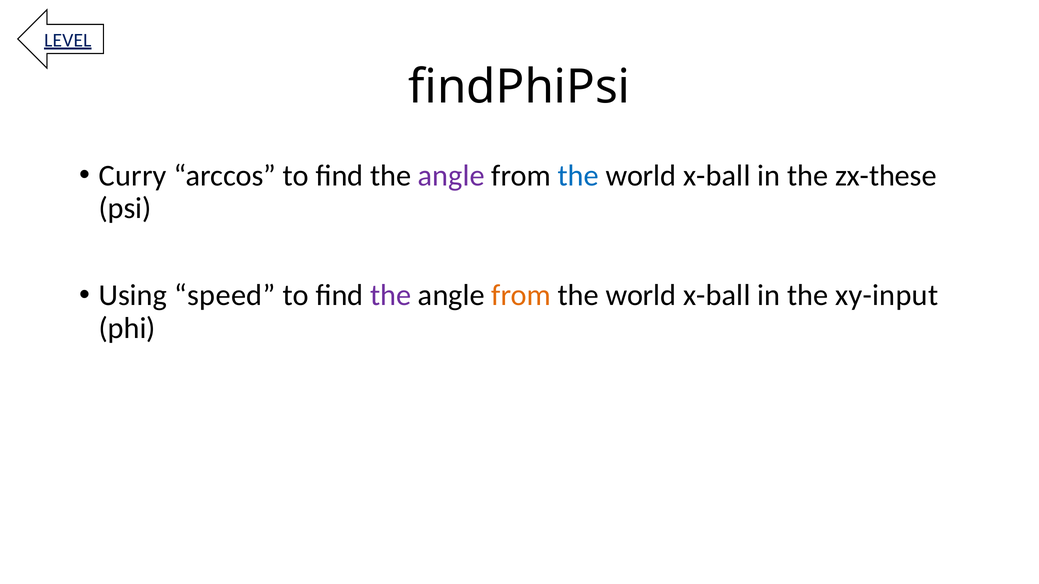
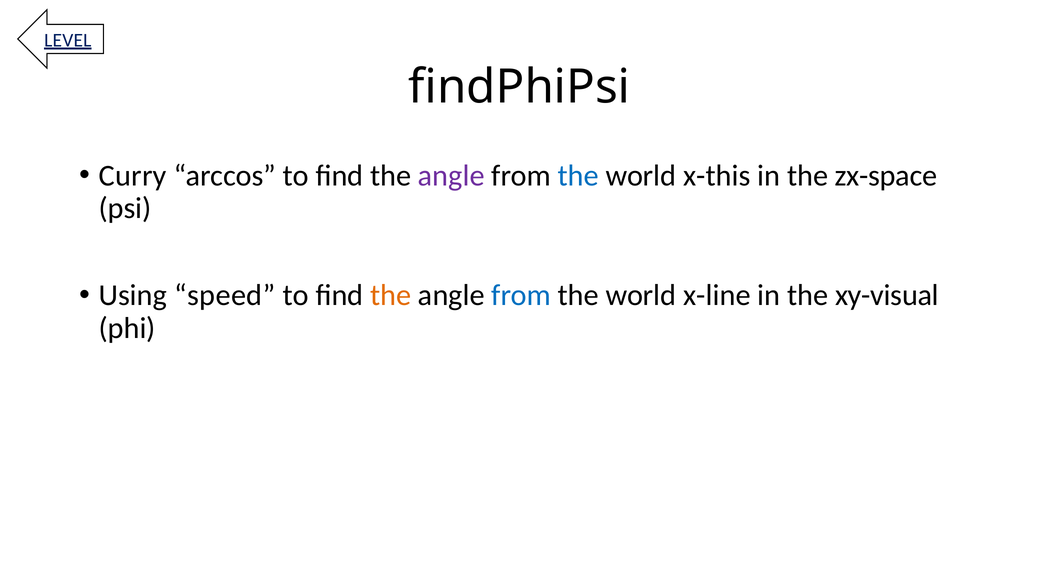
x-ball at (717, 176): x-ball -> x-this
zx-these: zx-these -> zx-space
the at (391, 296) colour: purple -> orange
from at (521, 296) colour: orange -> blue
x-ball at (717, 296): x-ball -> x-line
xy-input: xy-input -> xy-visual
